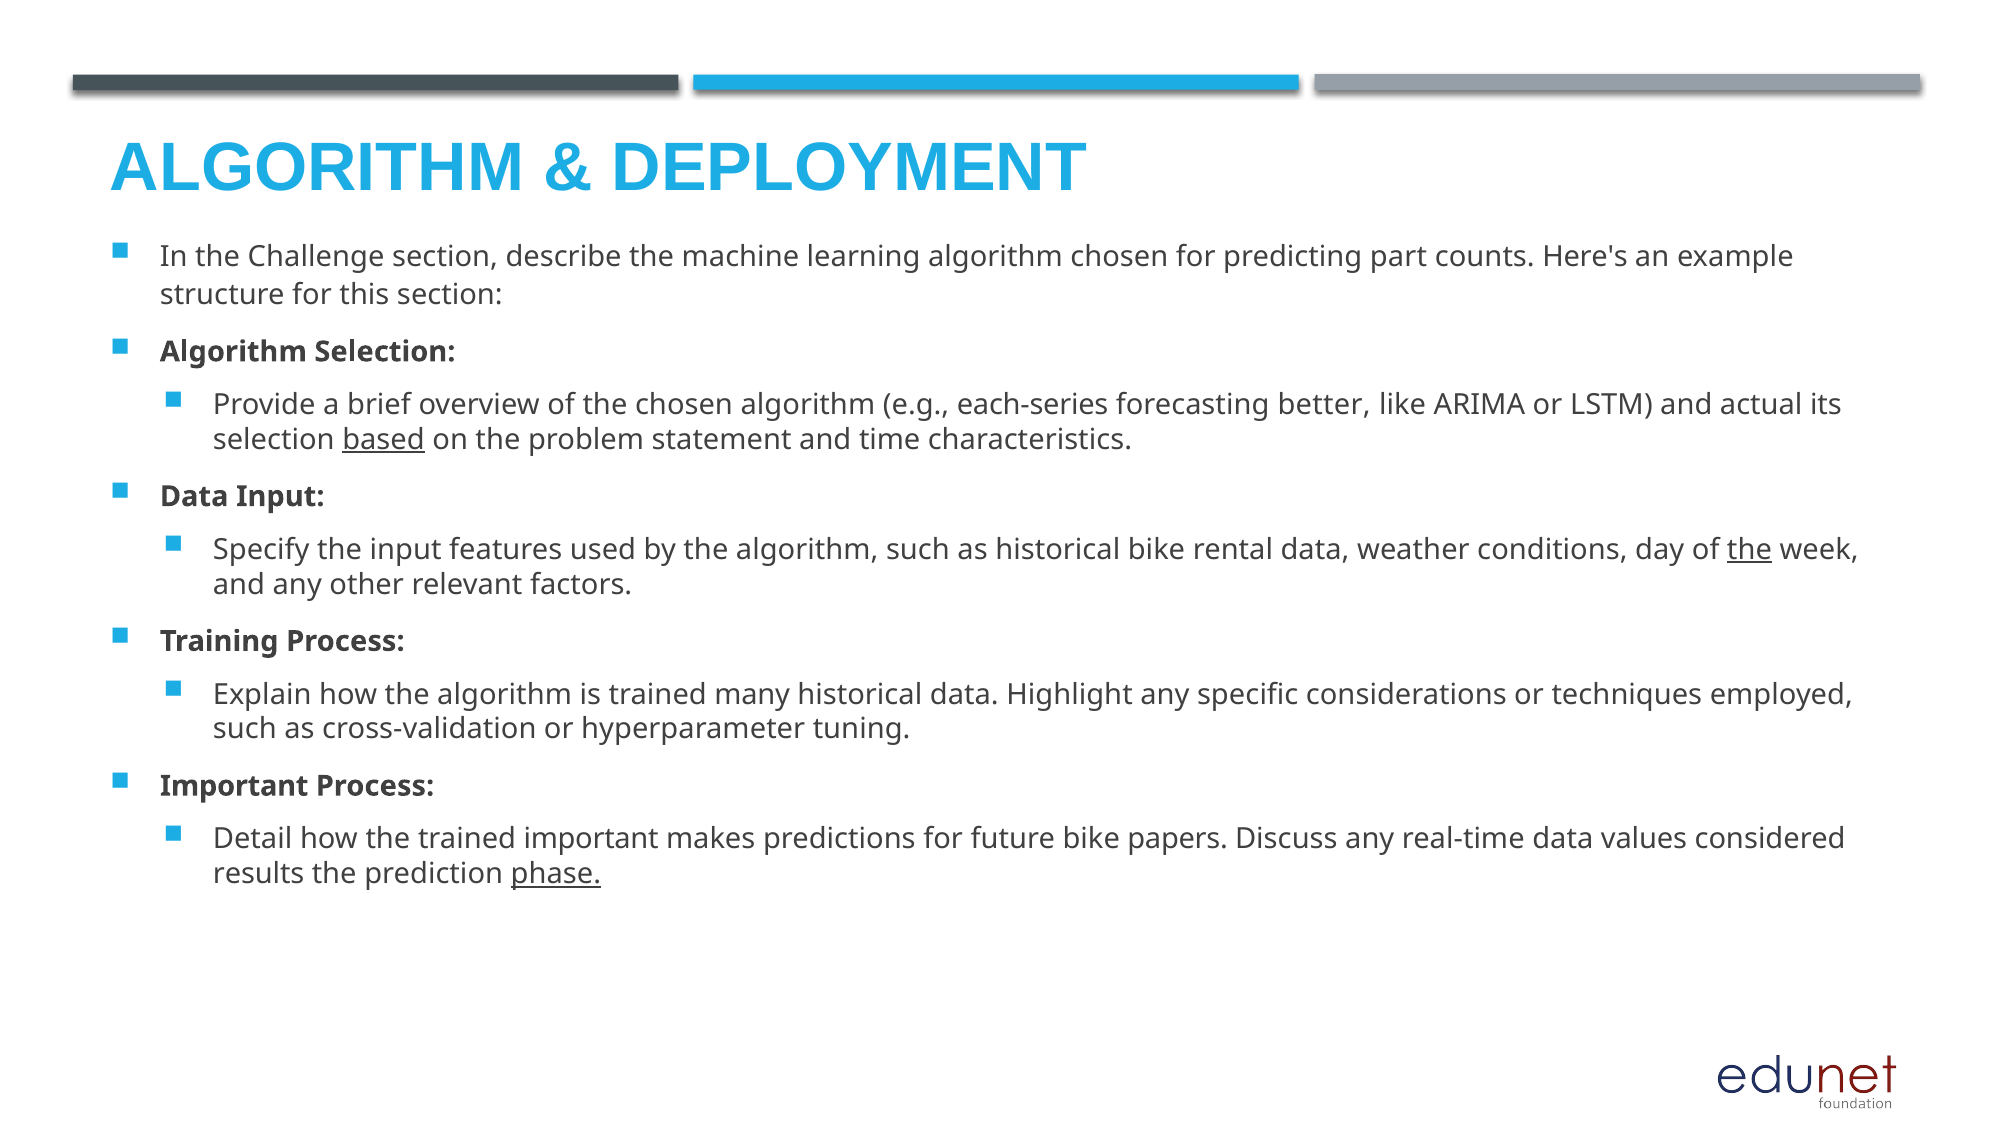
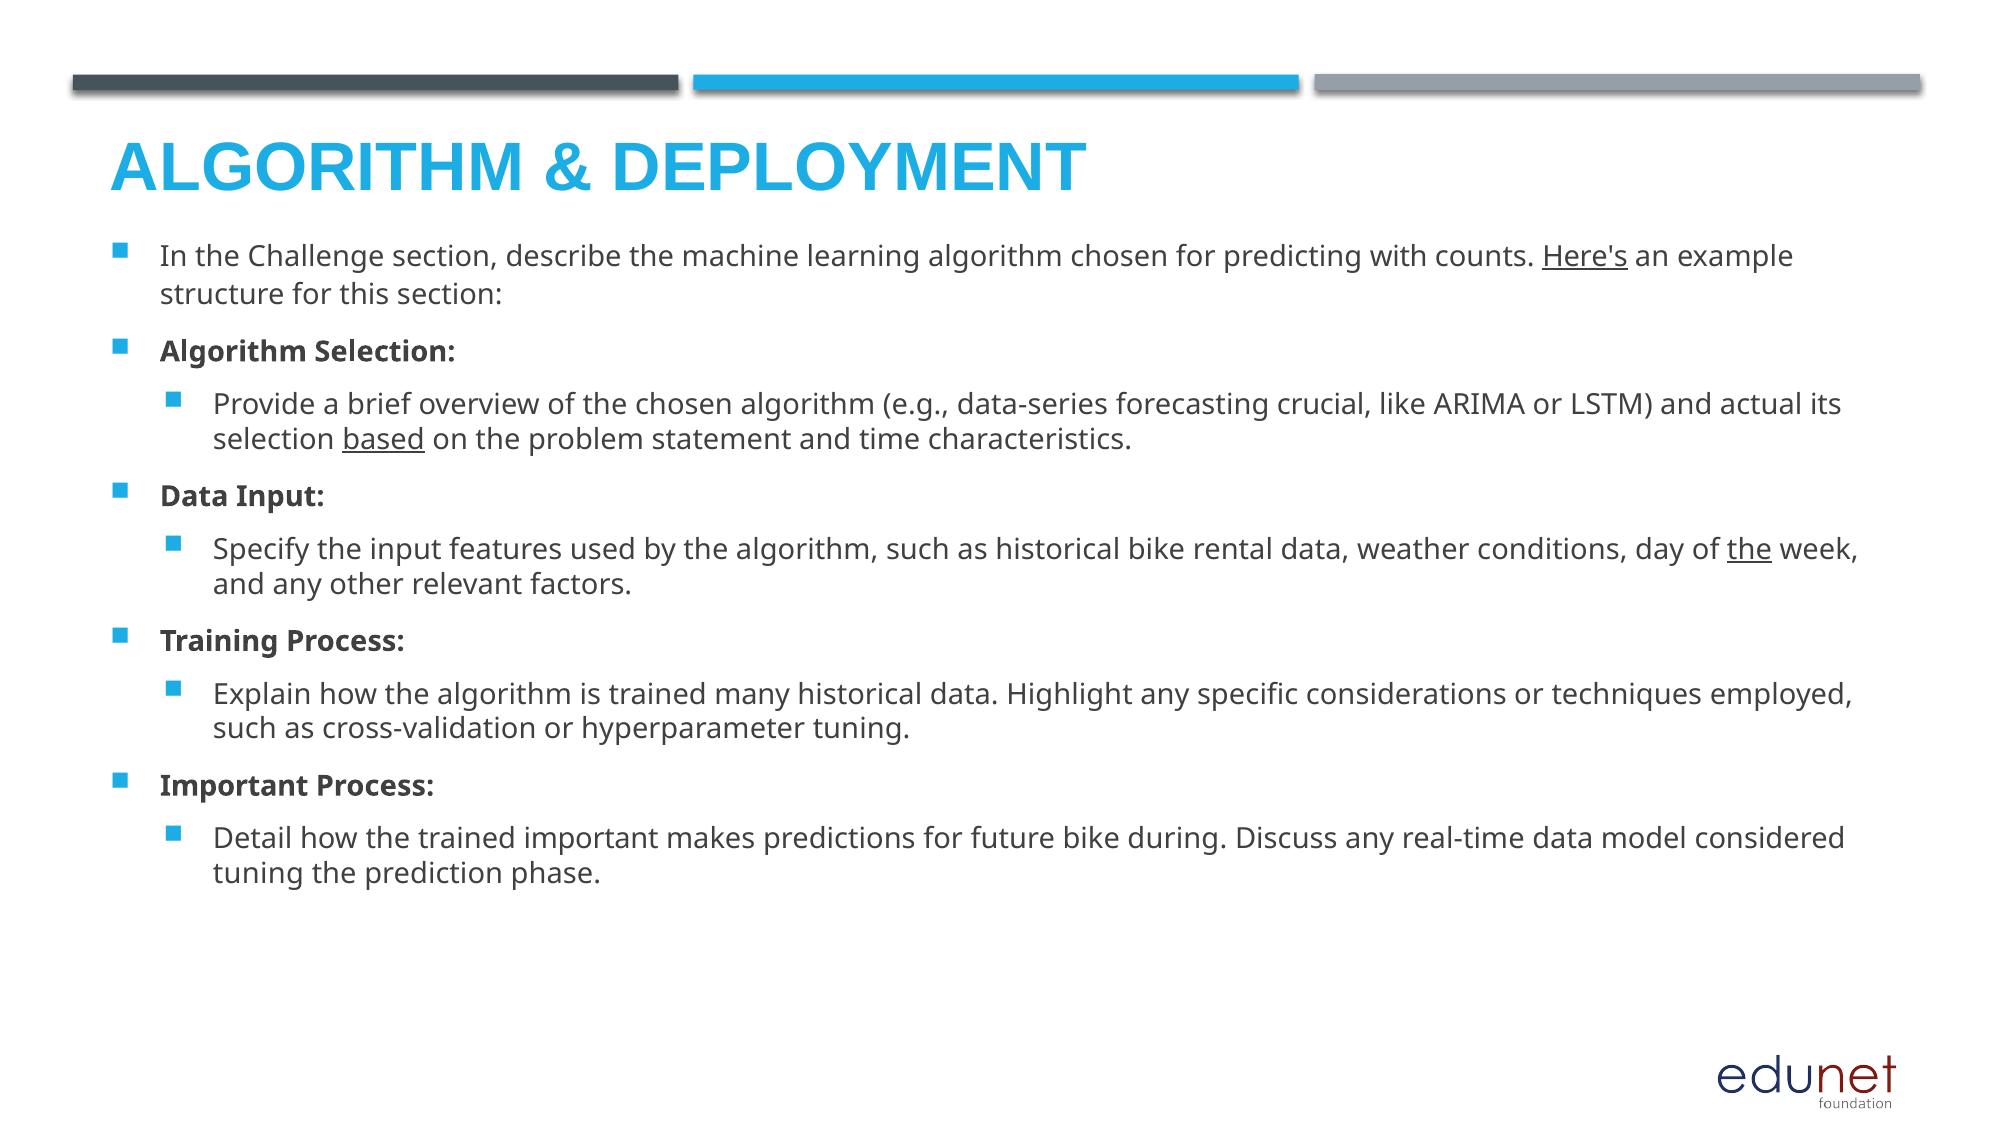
part: part -> with
Here's underline: none -> present
each-series: each-series -> data-series
better: better -> crucial
papers: papers -> during
values: values -> model
results at (259, 874): results -> tuning
phase underline: present -> none
